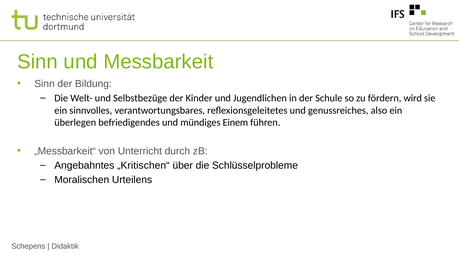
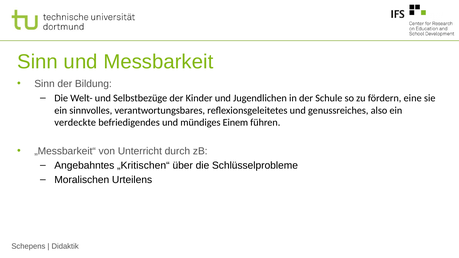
wird: wird -> eine
überlegen: überlegen -> verdeckte
